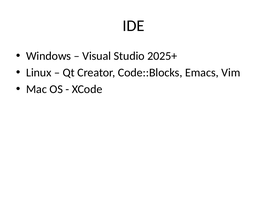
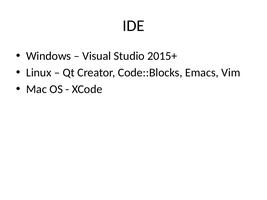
2025+: 2025+ -> 2015+
